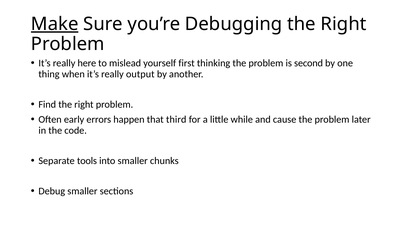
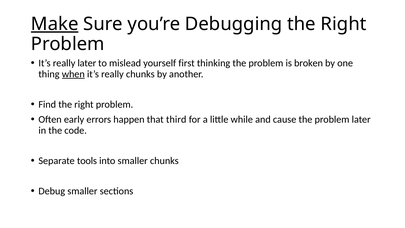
really here: here -> later
second: second -> broken
when underline: none -> present
really output: output -> chunks
